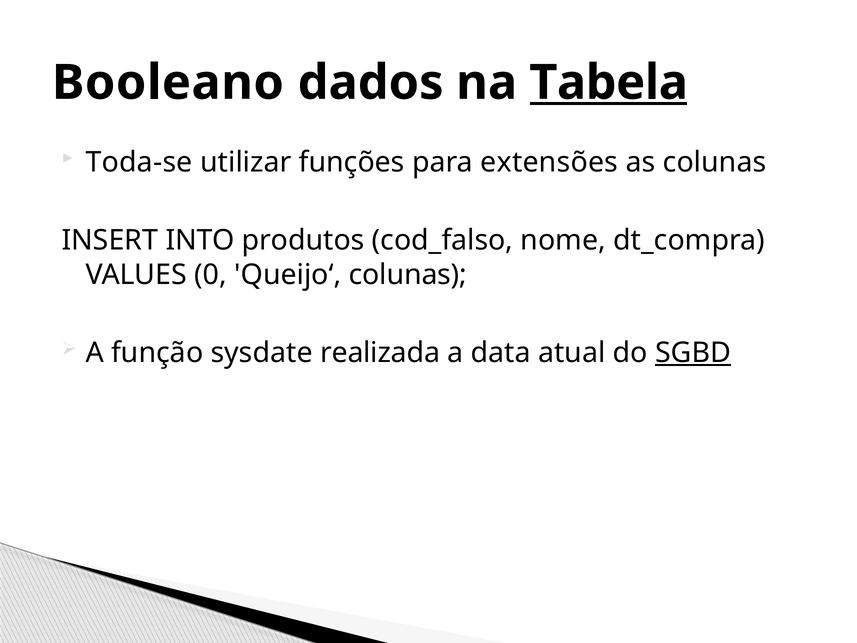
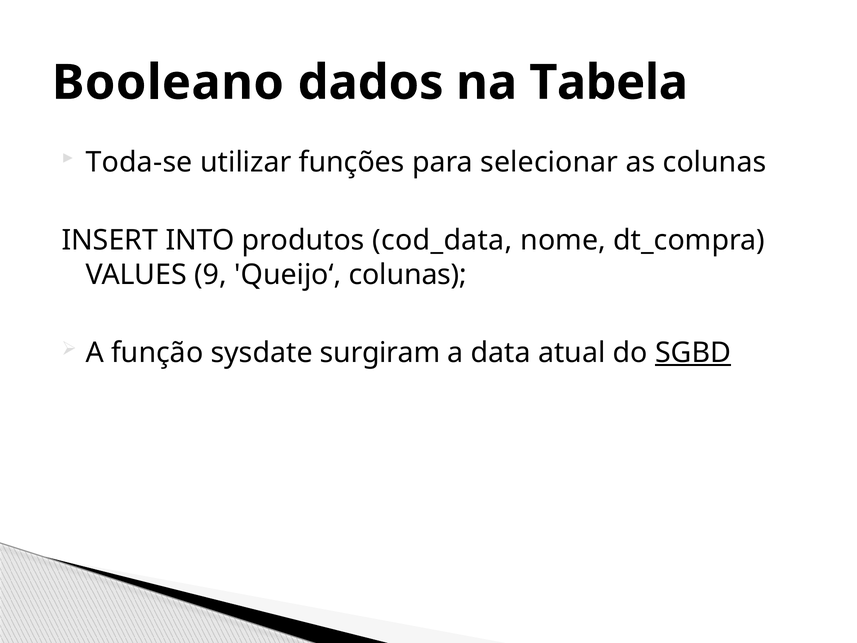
Tabela underline: present -> none
extensões: extensões -> selecionar
cod_falso: cod_falso -> cod_data
0: 0 -> 9
realizada: realizada -> surgiram
